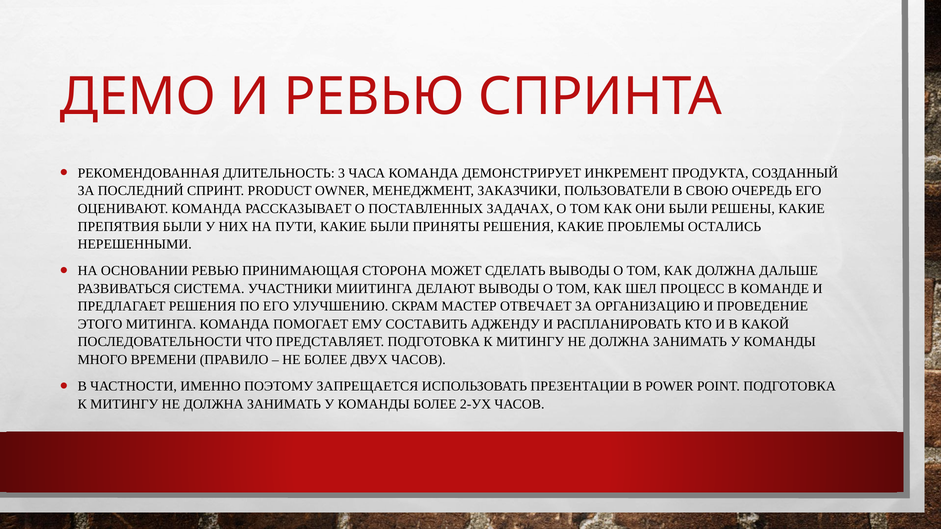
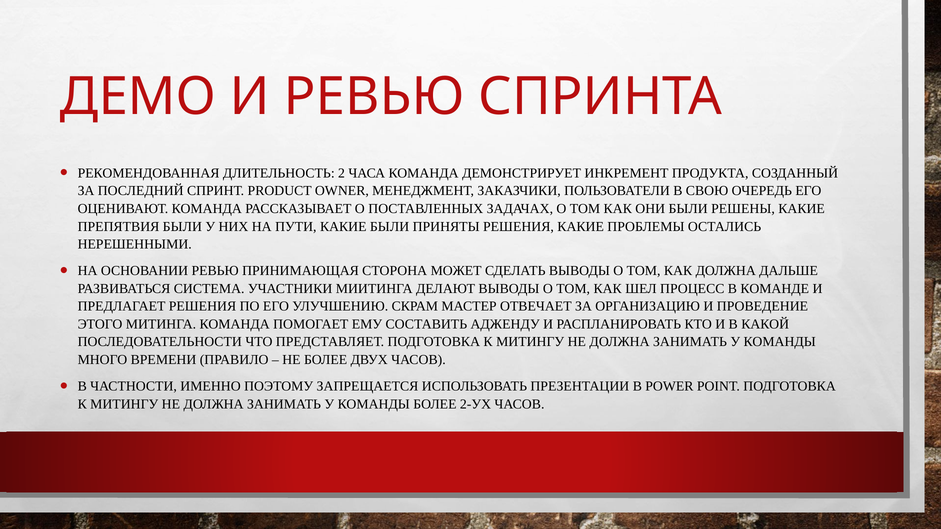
3: 3 -> 2
